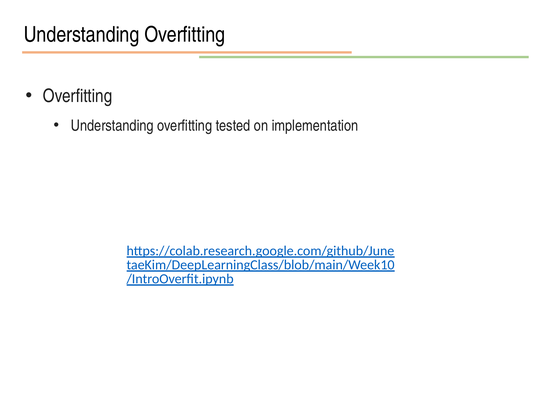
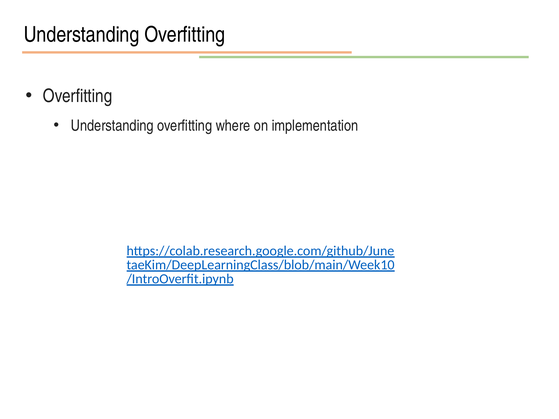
tested: tested -> where
